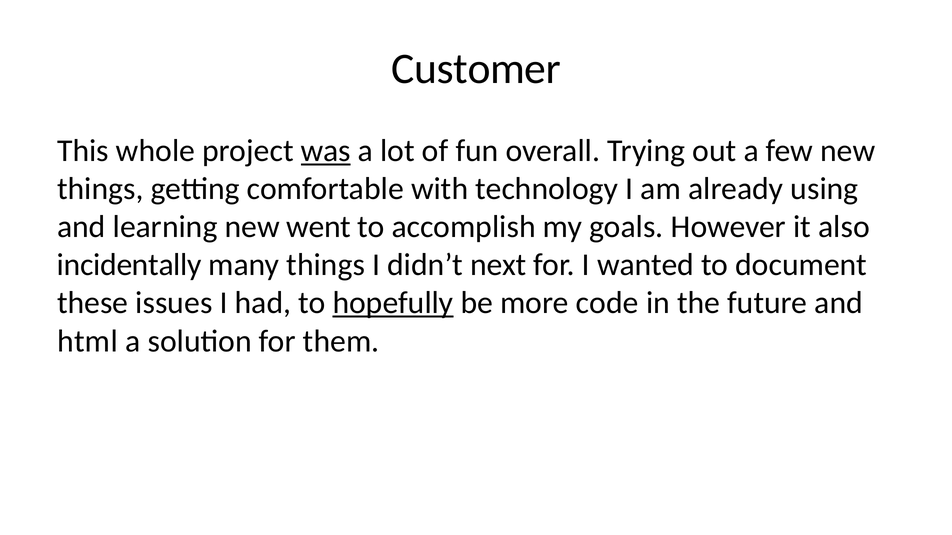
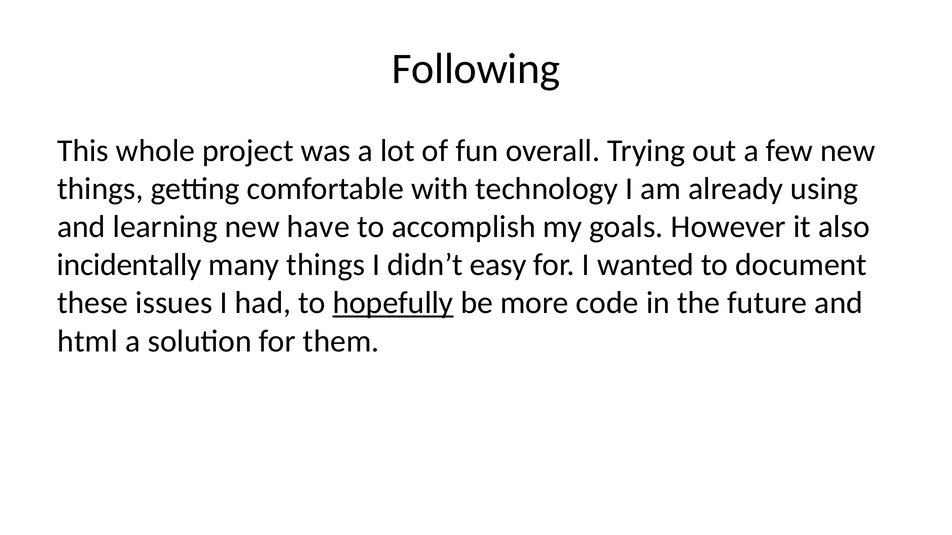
Customer: Customer -> Following
was underline: present -> none
went: went -> have
next: next -> easy
